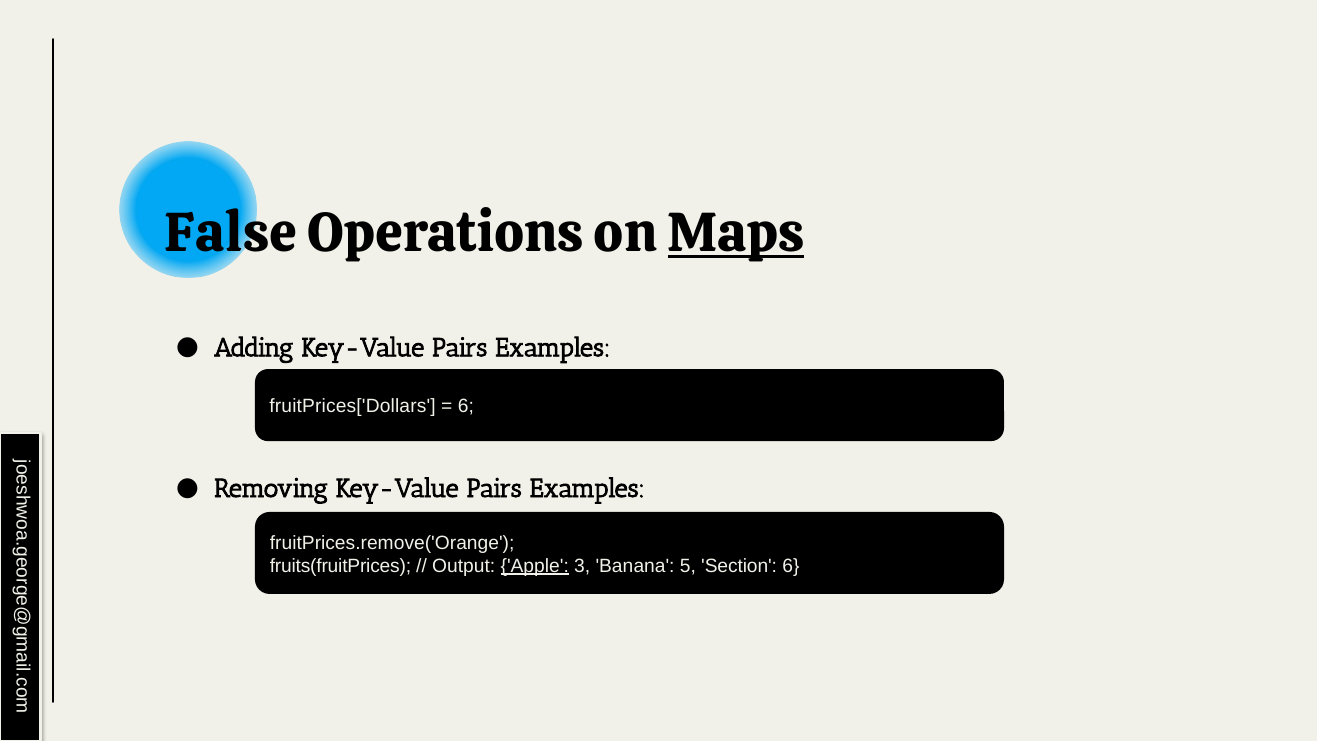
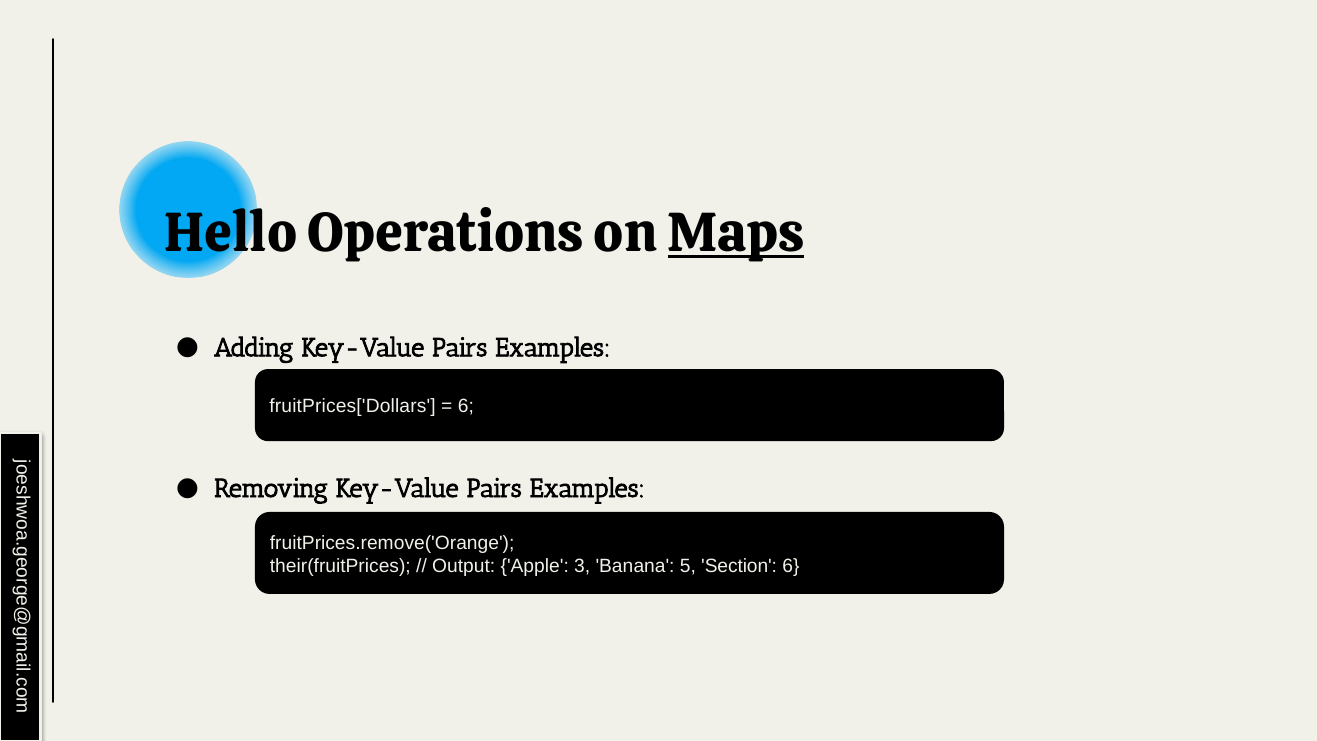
False: False -> Hello
fruits(fruitPrices: fruits(fruitPrices -> their(fruitPrices
Apple underline: present -> none
